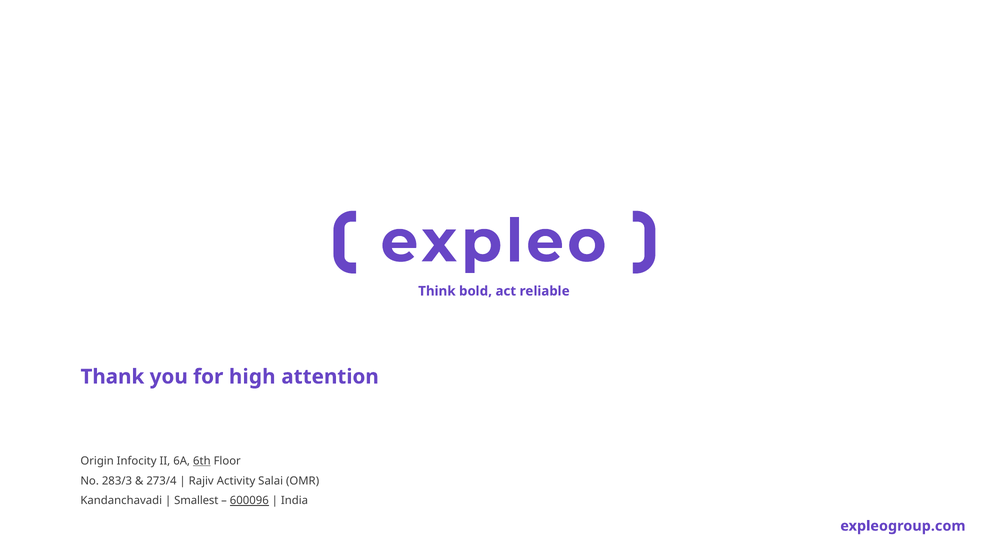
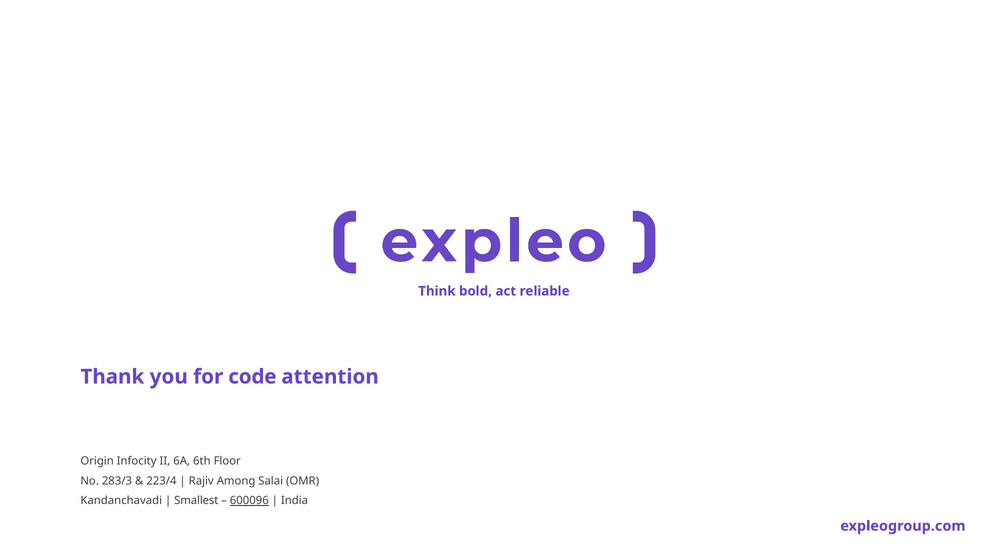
high: high -> code
6th underline: present -> none
273/4: 273/4 -> 223/4
Activity: Activity -> Among
